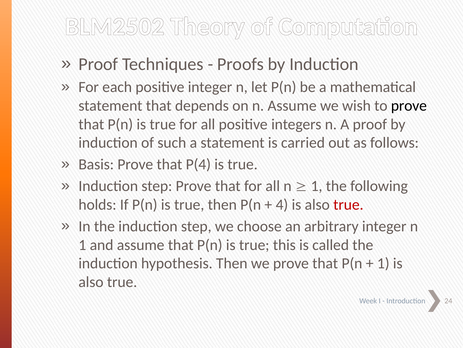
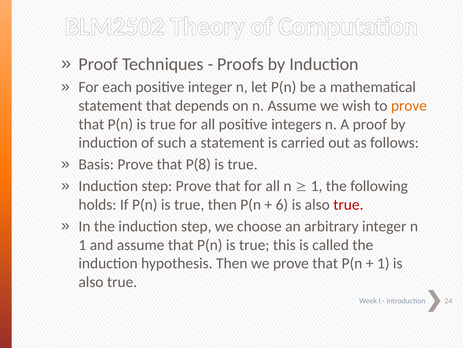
prove at (409, 106) colour: black -> orange
P(4: P(4 -> P(8
4: 4 -> 6
